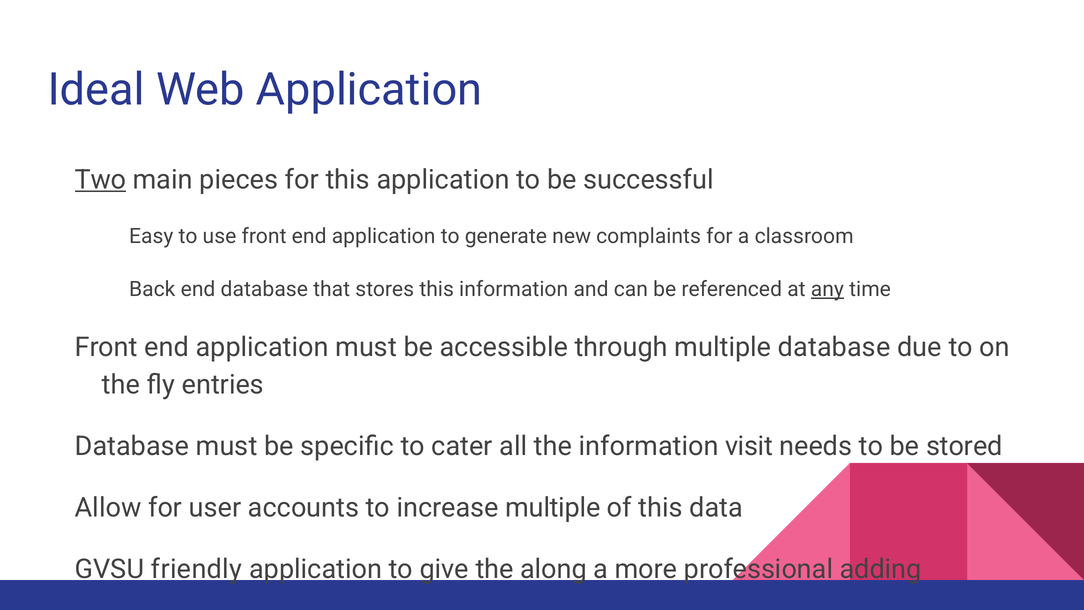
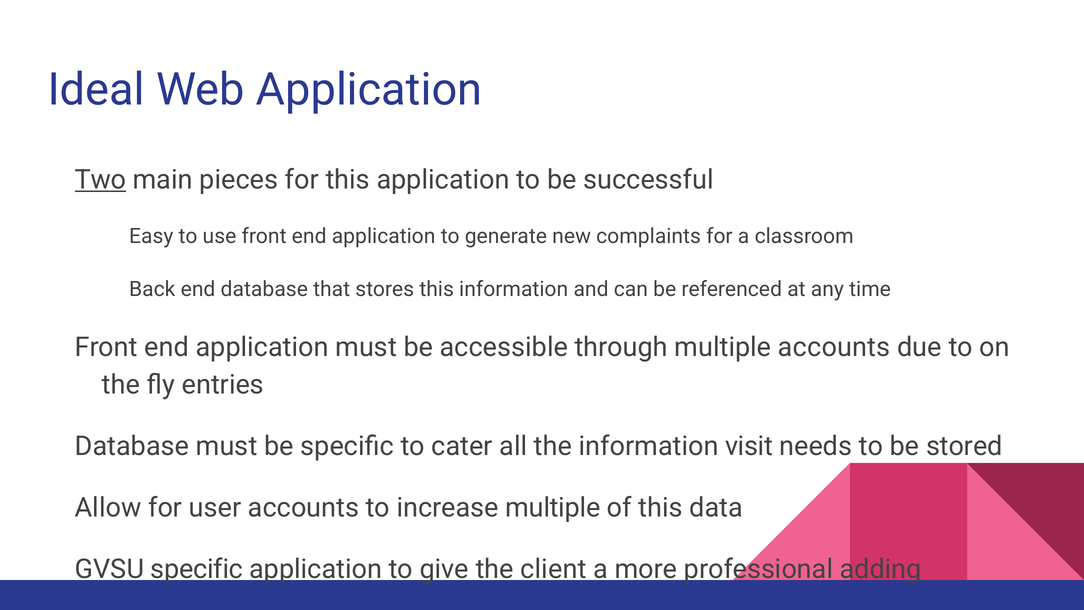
any underline: present -> none
multiple database: database -> accounts
GVSU friendly: friendly -> specific
along: along -> client
